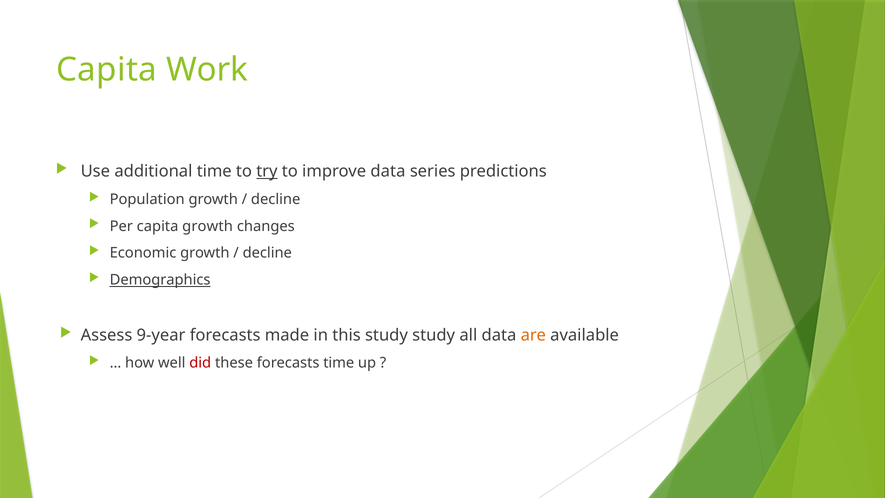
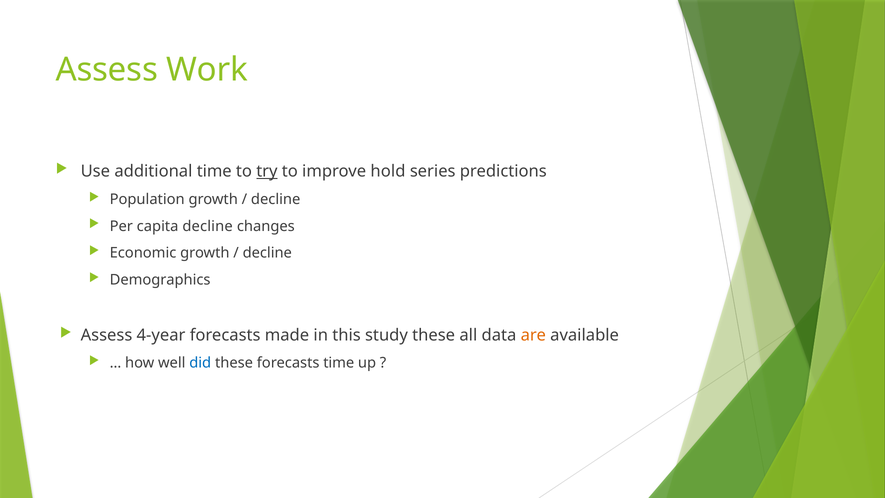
Capita at (107, 70): Capita -> Assess
improve data: data -> hold
capita growth: growth -> decline
Demographics underline: present -> none
9-year: 9-year -> 4-year
study study: study -> these
did colour: red -> blue
